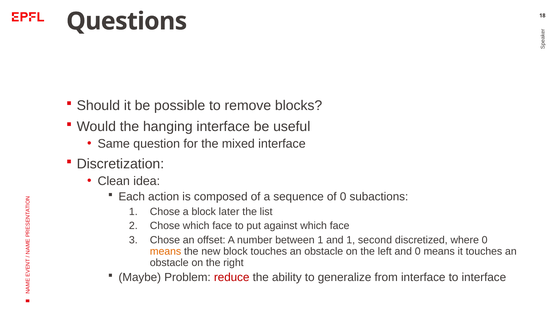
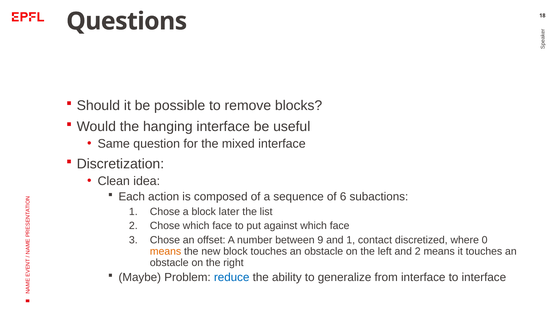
of 0: 0 -> 6
between 1: 1 -> 9
second: second -> contact
and 0: 0 -> 2
reduce colour: red -> blue
